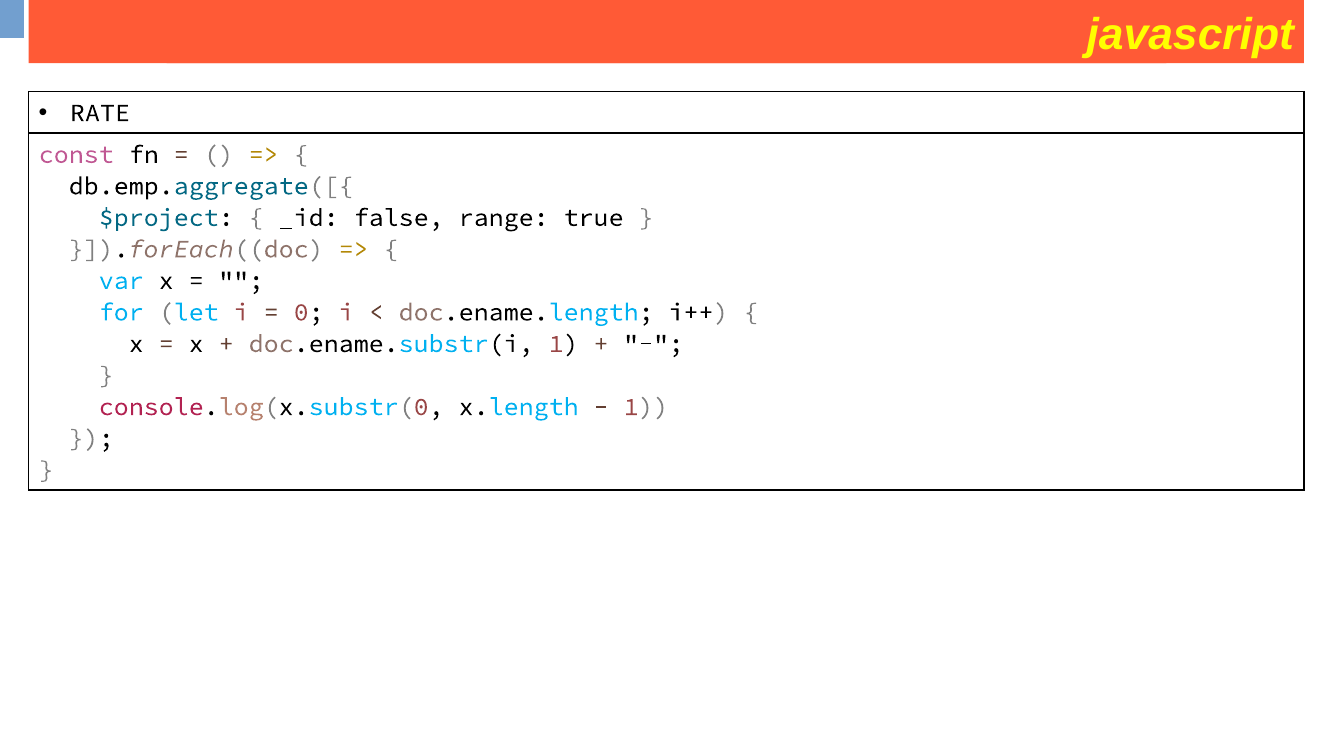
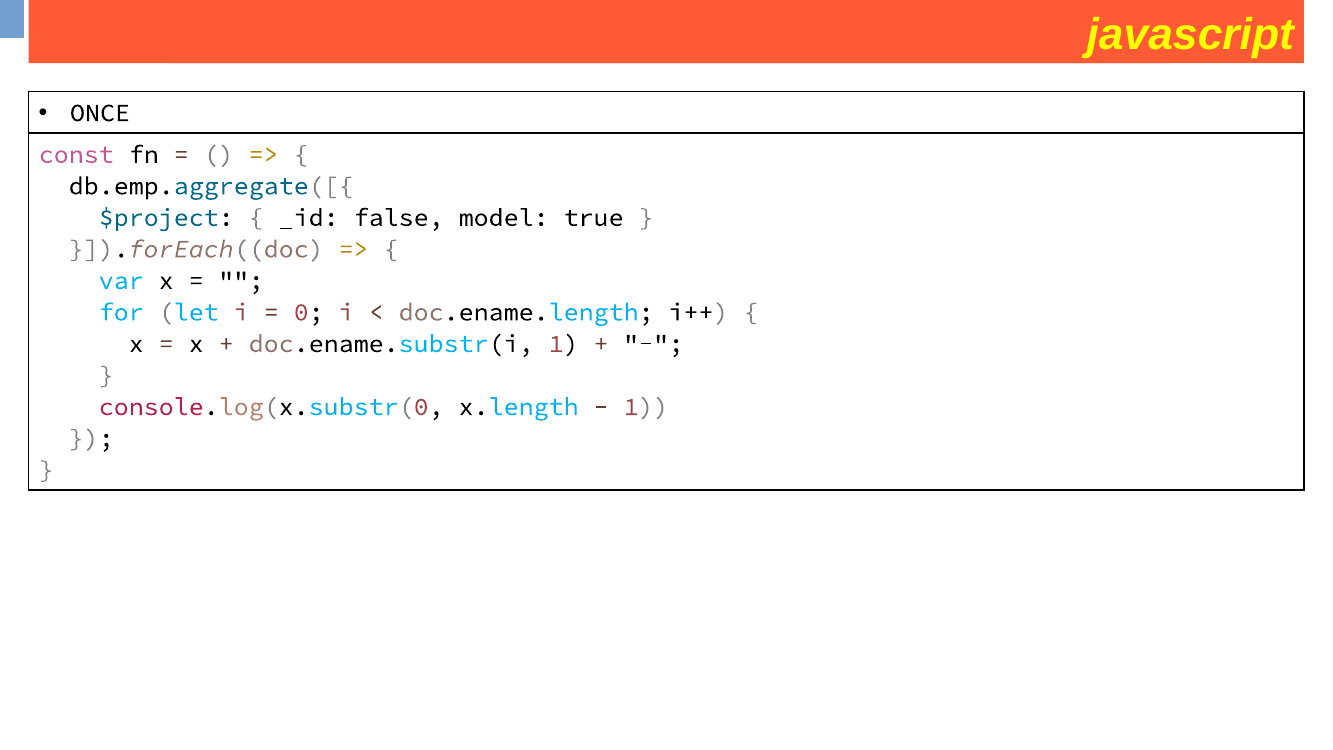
RATE: RATE -> ONCE
range: range -> model
